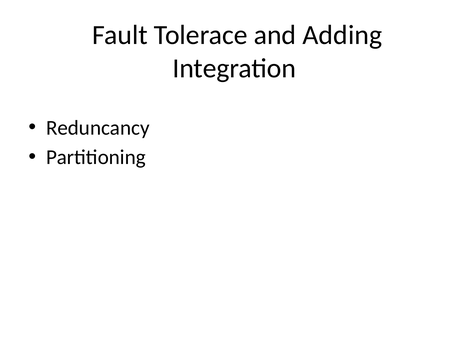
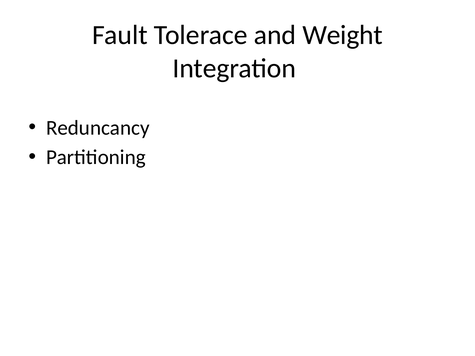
Adding: Adding -> Weight
